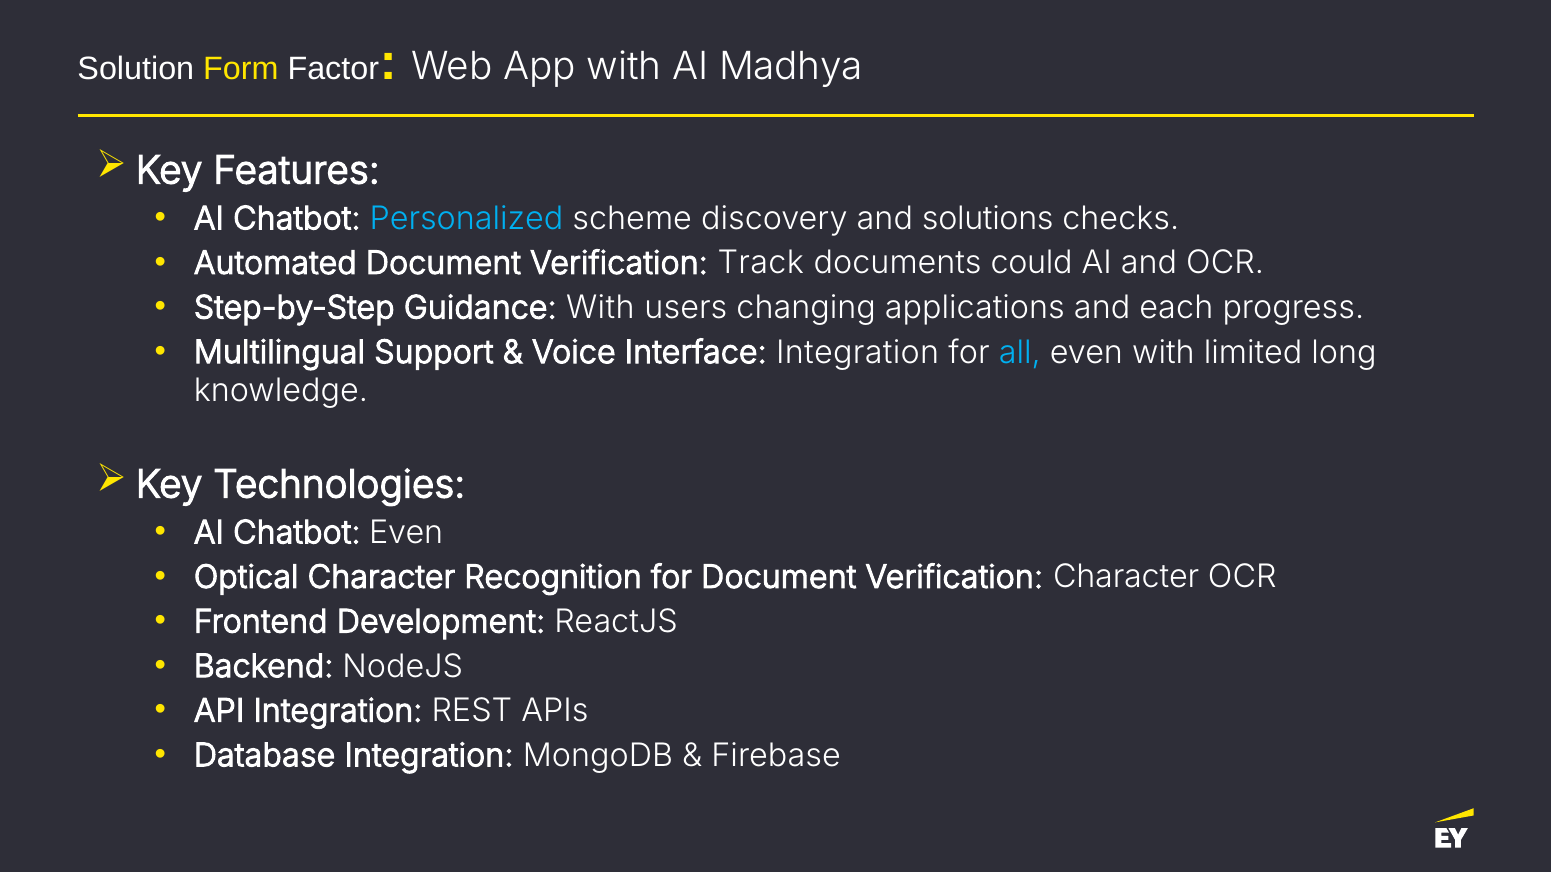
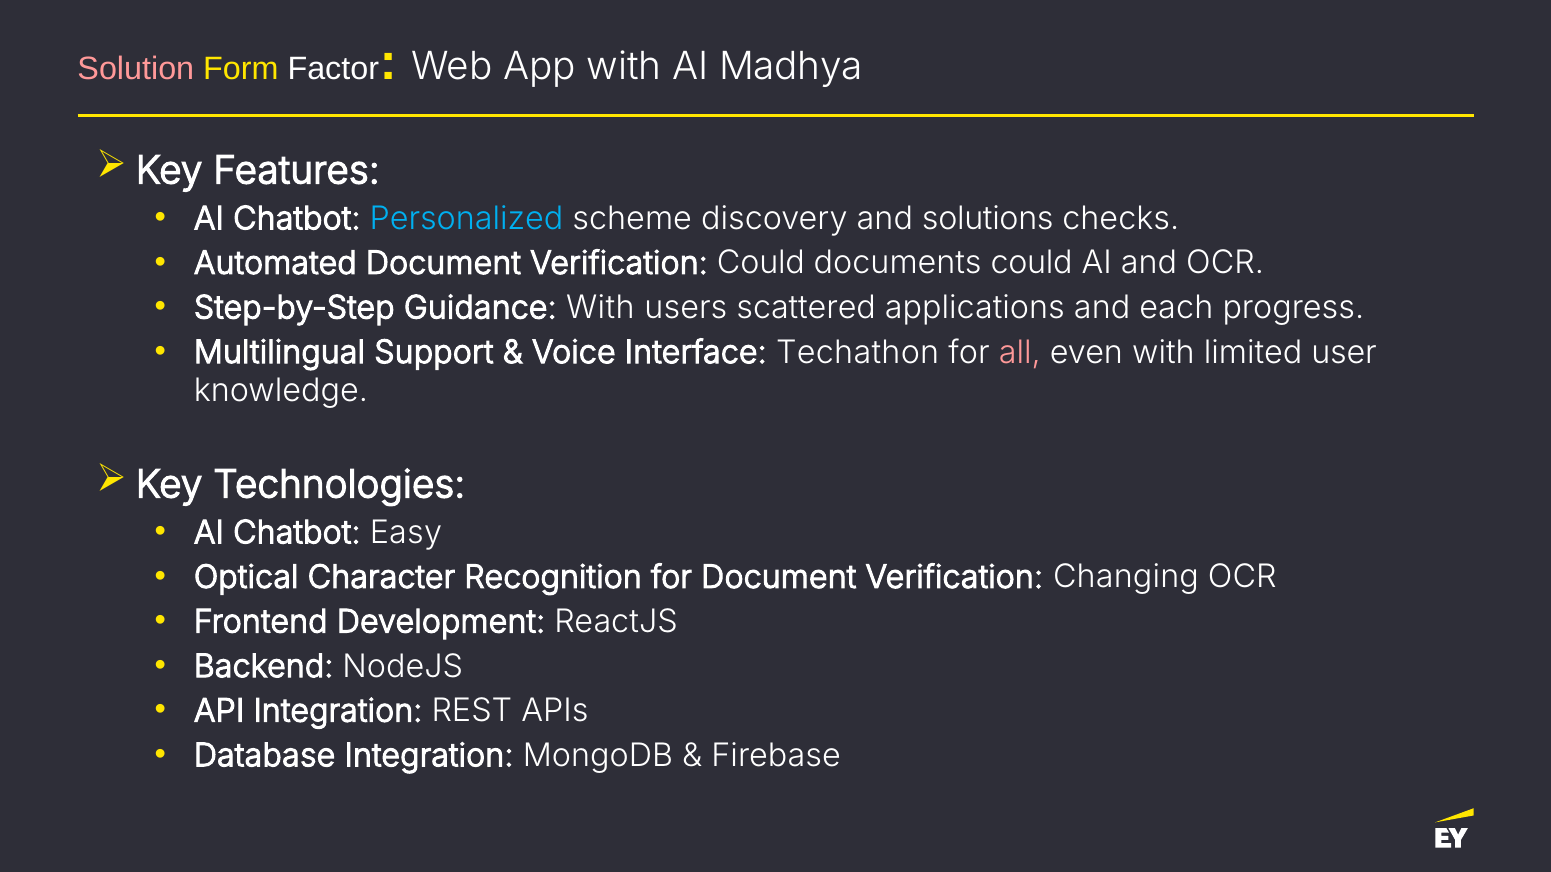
Solution colour: white -> pink
Verification Track: Track -> Could
changing: changing -> scattered
Interface Integration: Integration -> Techathon
all colour: light blue -> pink
long: long -> user
Chatbot Even: Even -> Easy
Verification Character: Character -> Changing
